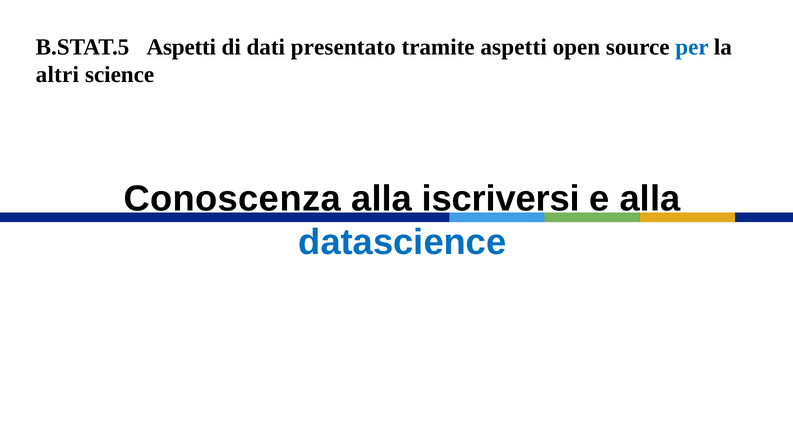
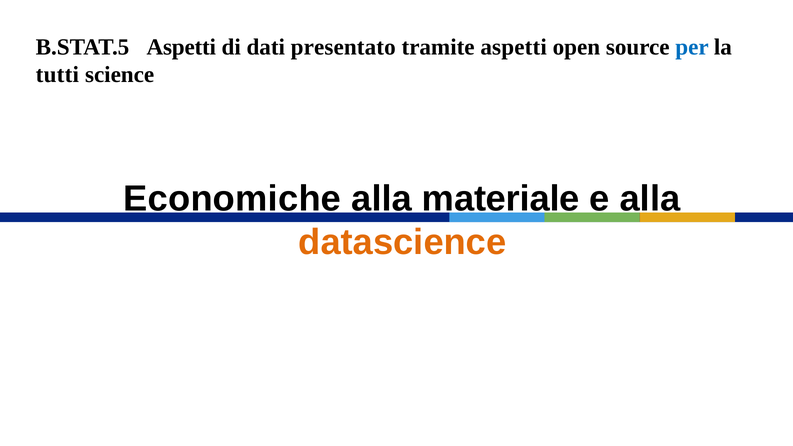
altri: altri -> tutti
Conoscenza: Conoscenza -> Economiche
iscriversi: iscriversi -> materiale
datascience colour: blue -> orange
